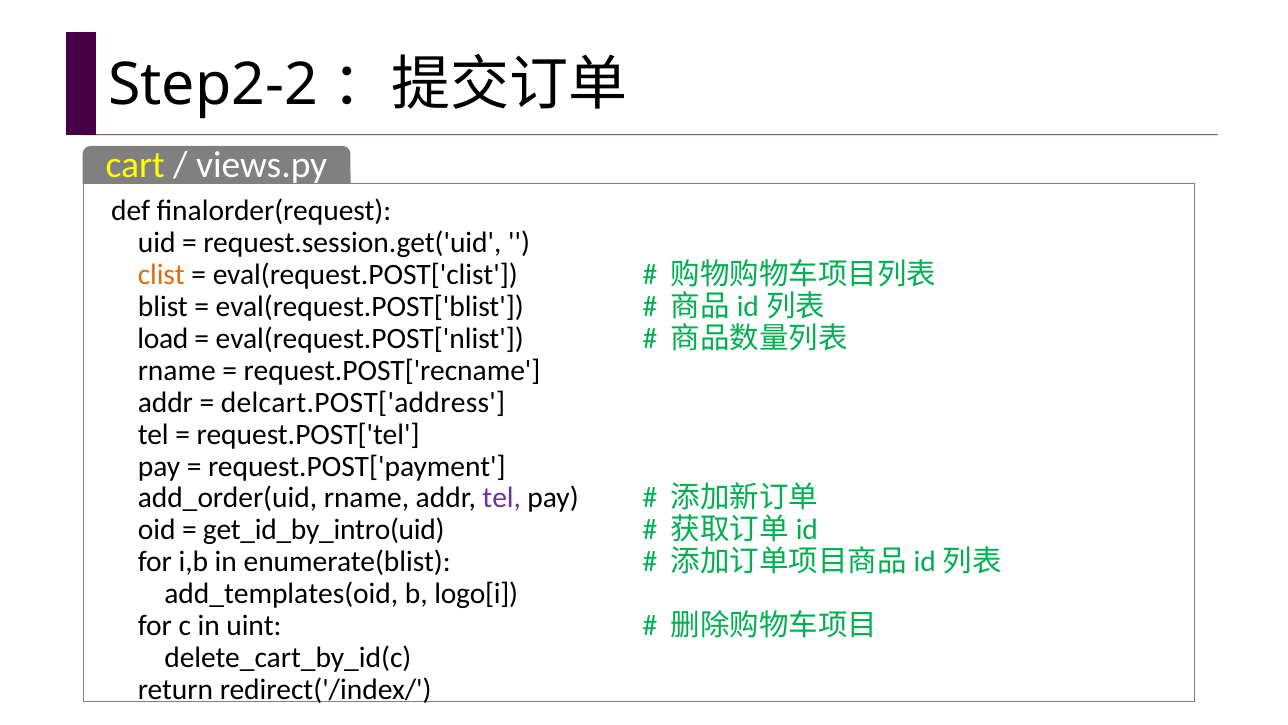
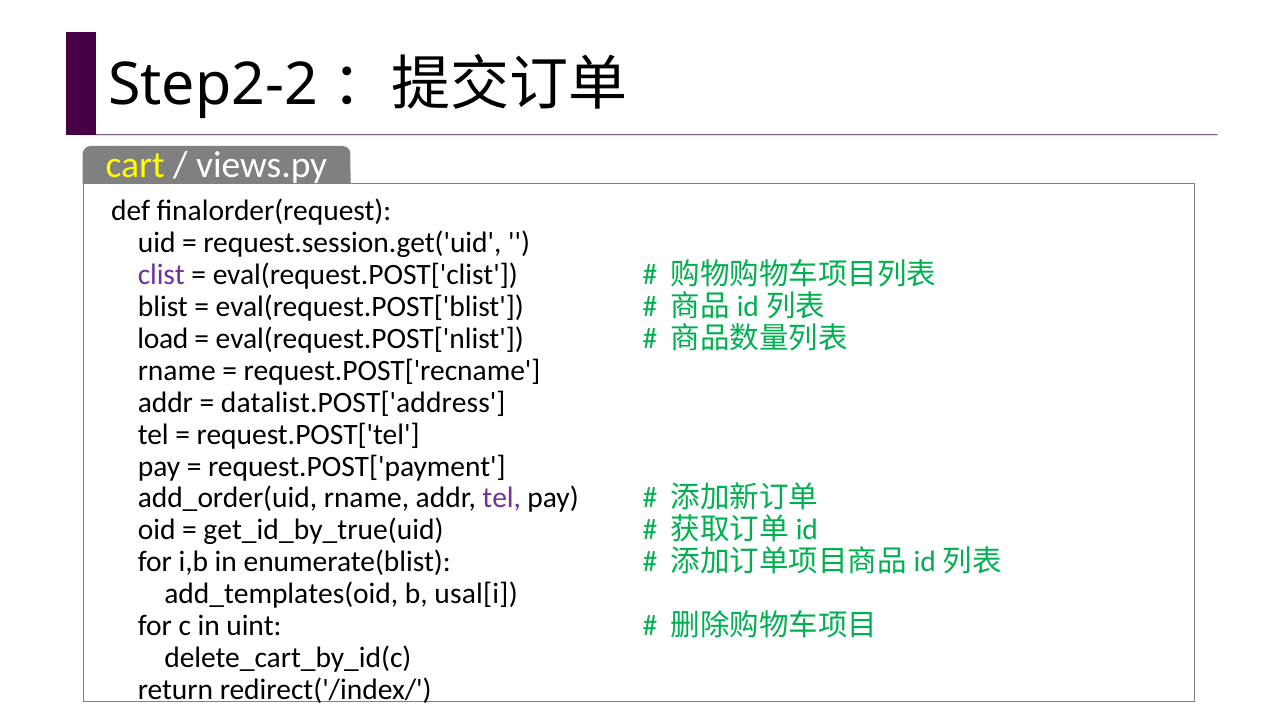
clist colour: orange -> purple
delcart.POST['address: delcart.POST['address -> datalist.POST['address
get_id_by_intro(uid: get_id_by_intro(uid -> get_id_by_true(uid
logo[i: logo[i -> usal[i
